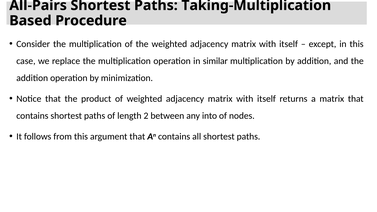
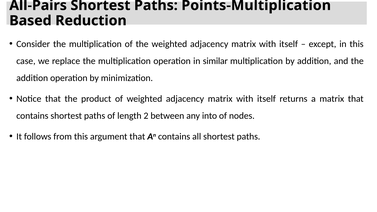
Taking-Multiplication: Taking-Multiplication -> Points-Multiplication
Procedure: Procedure -> Reduction
